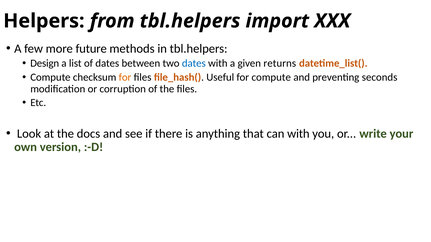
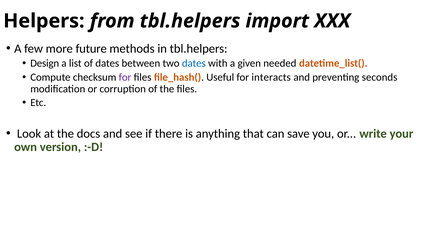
returns: returns -> needed
for at (125, 77) colour: orange -> purple
for compute: compute -> interacts
can with: with -> save
